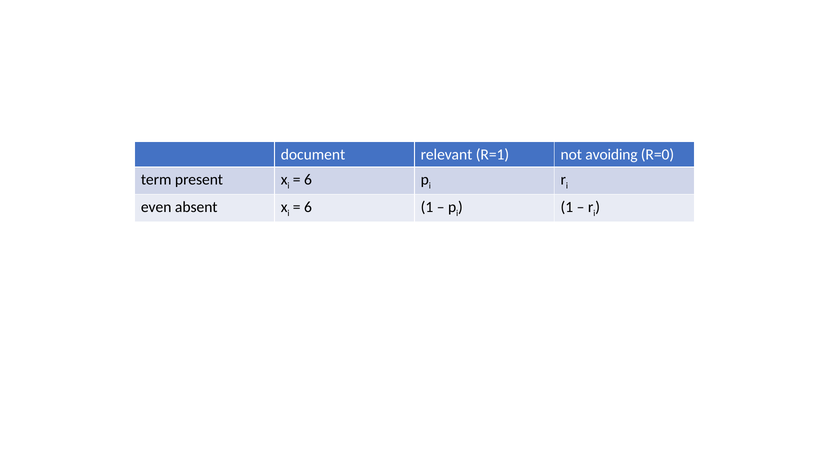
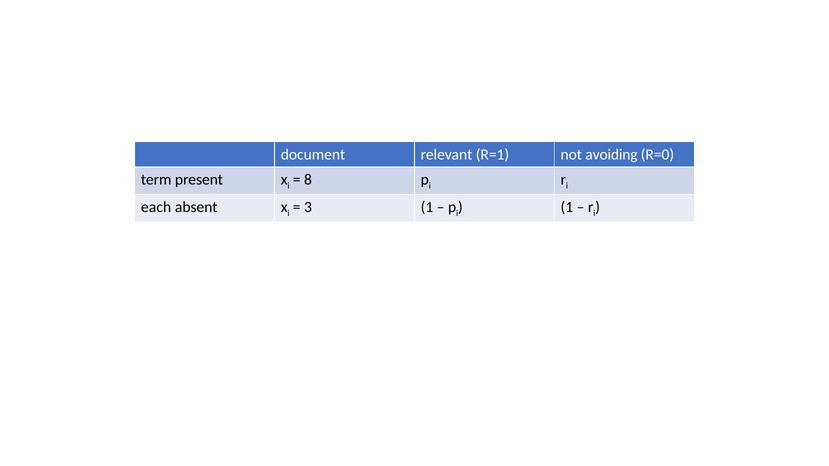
6 at (308, 180): 6 -> 8
even: even -> each
6 at (308, 207): 6 -> 3
